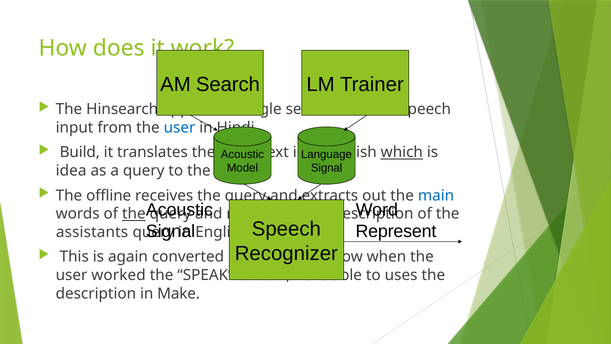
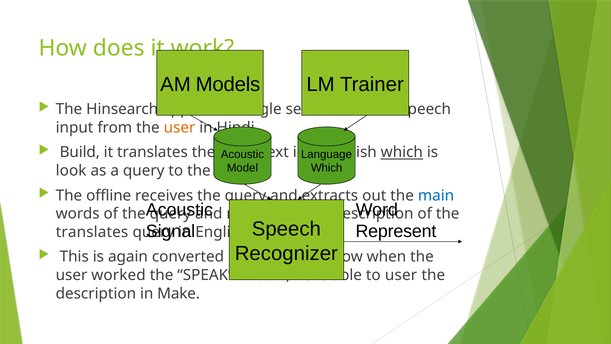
Search: Search -> Models
user at (180, 128) colour: blue -> orange
Signal at (327, 168): Signal -> Which
idea: idea -> look
the at (134, 214) underline: present -> none
assistants at (92, 232): assistants -> translates
to uses: uses -> user
